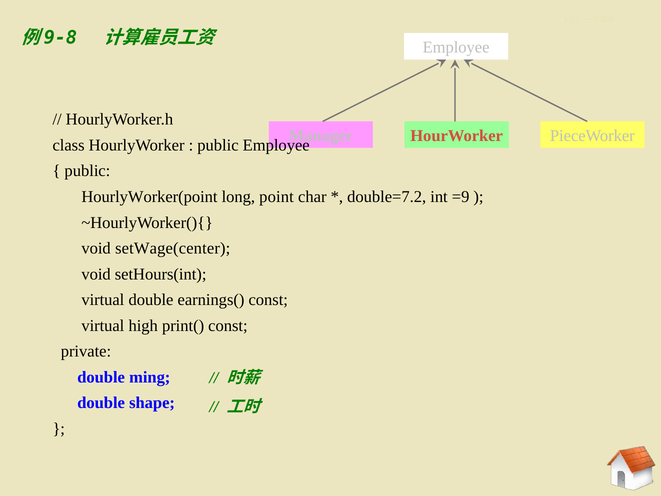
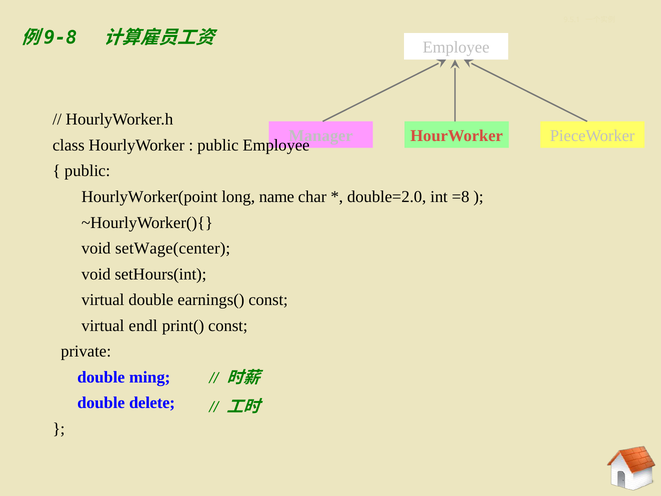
point: point -> name
double=7.2: double=7.2 -> double=2.0
=9: =9 -> =8
high: high -> endl
shape: shape -> delete
